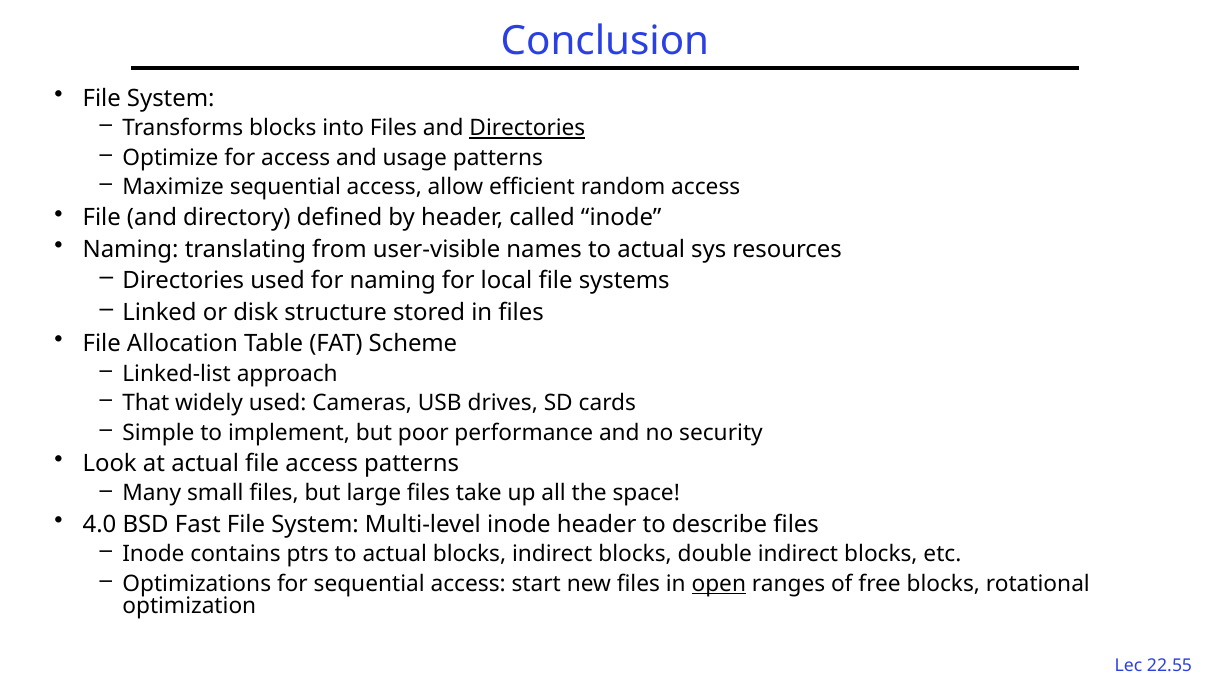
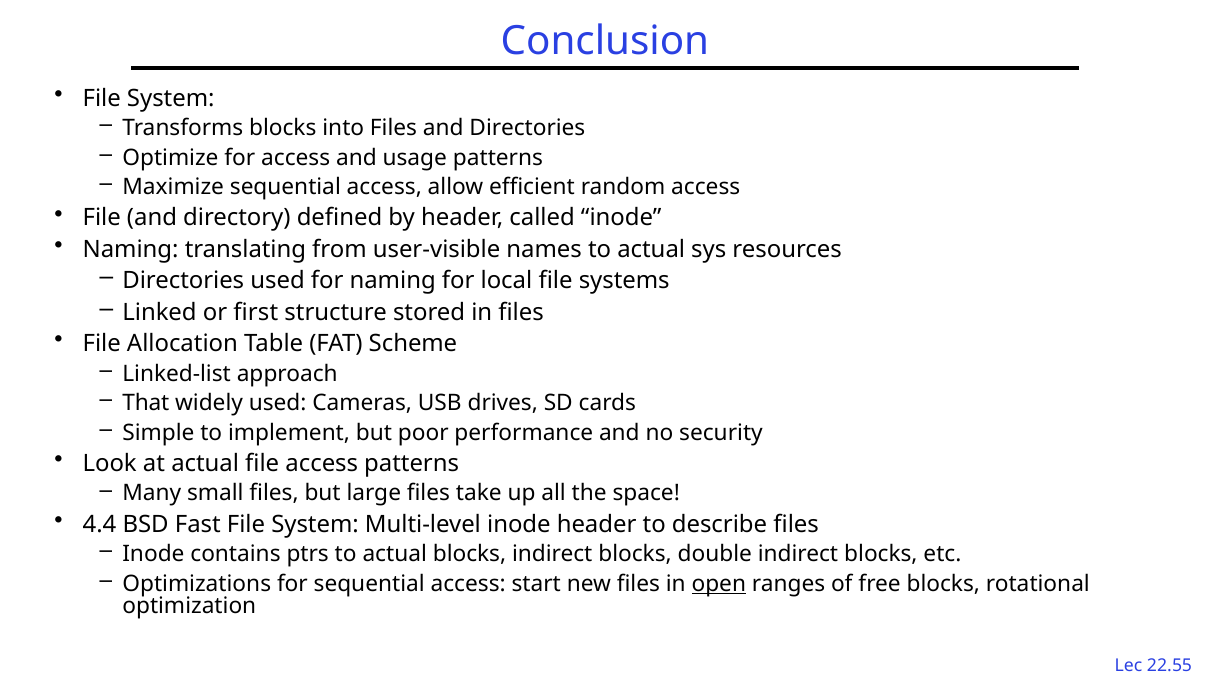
Directories at (527, 128) underline: present -> none
disk: disk -> first
4.0: 4.0 -> 4.4
